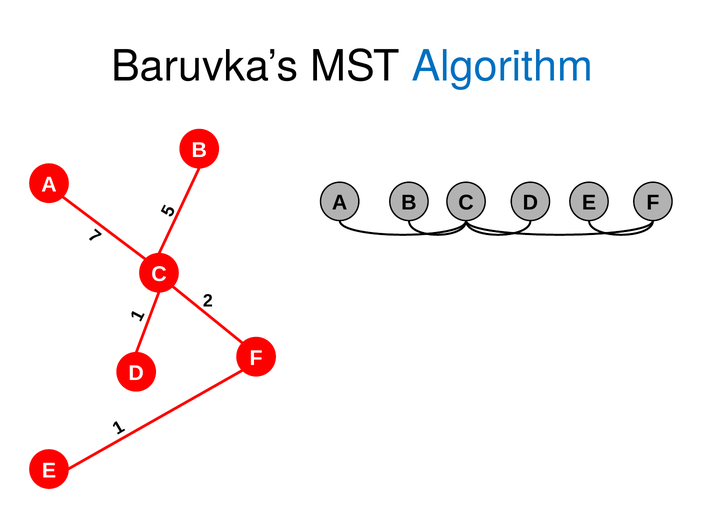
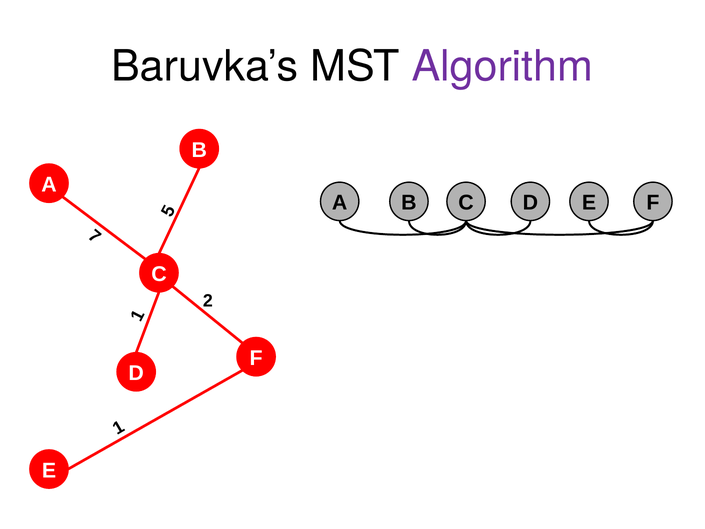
Algorithm colour: blue -> purple
